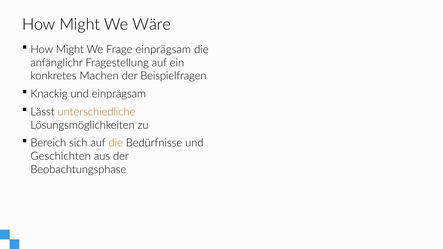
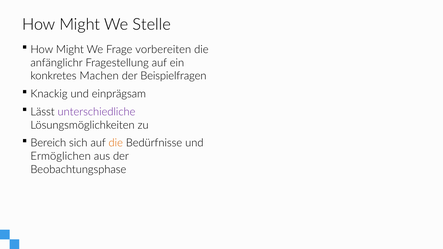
Wäre: Wäre -> Stelle
Frage einprägsam: einprägsam -> vorbereiten
unterschiedliche colour: orange -> purple
Geschichten: Geschichten -> Ermöglichen
